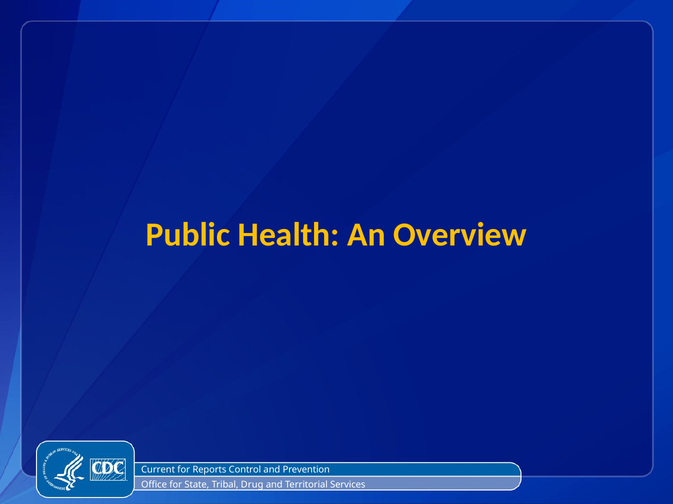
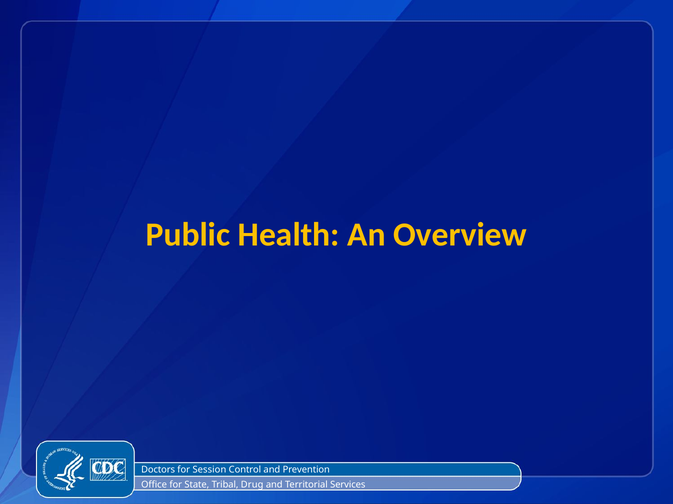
Current: Current -> Doctors
Reports: Reports -> Session
